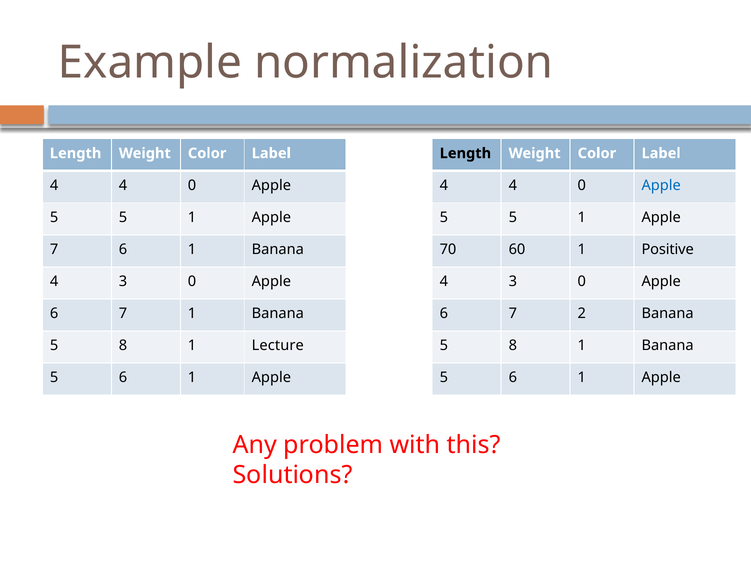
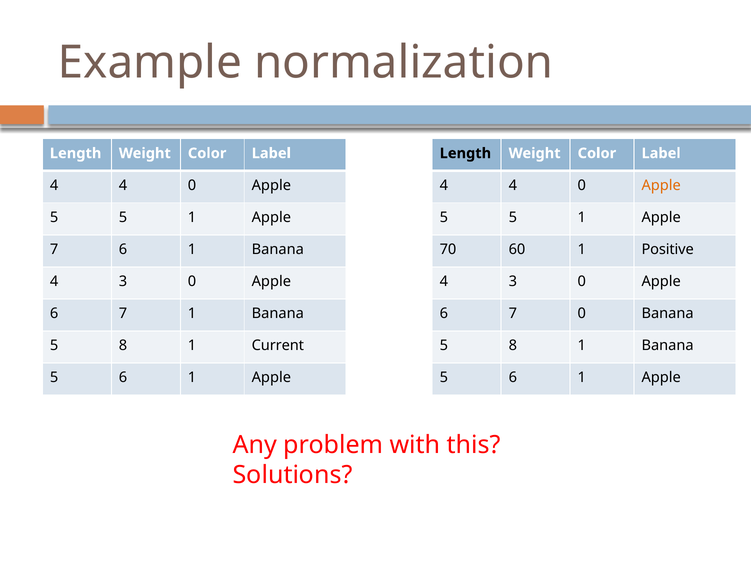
Apple at (661, 185) colour: blue -> orange
7 2: 2 -> 0
Lecture: Lecture -> Current
